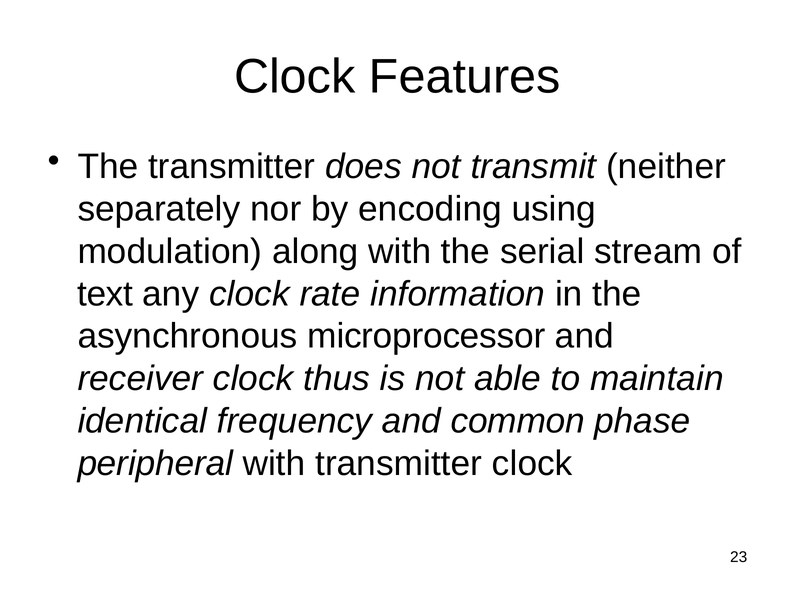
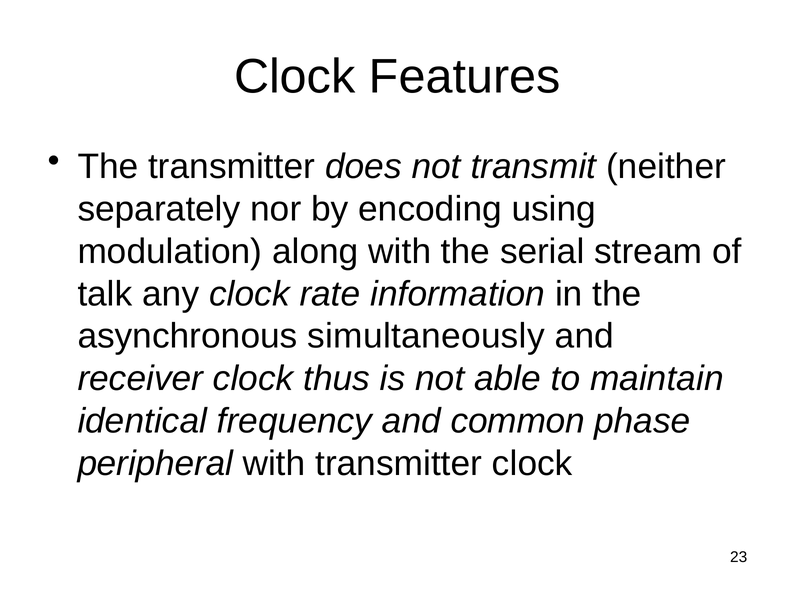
text: text -> talk
microprocessor: microprocessor -> simultaneously
